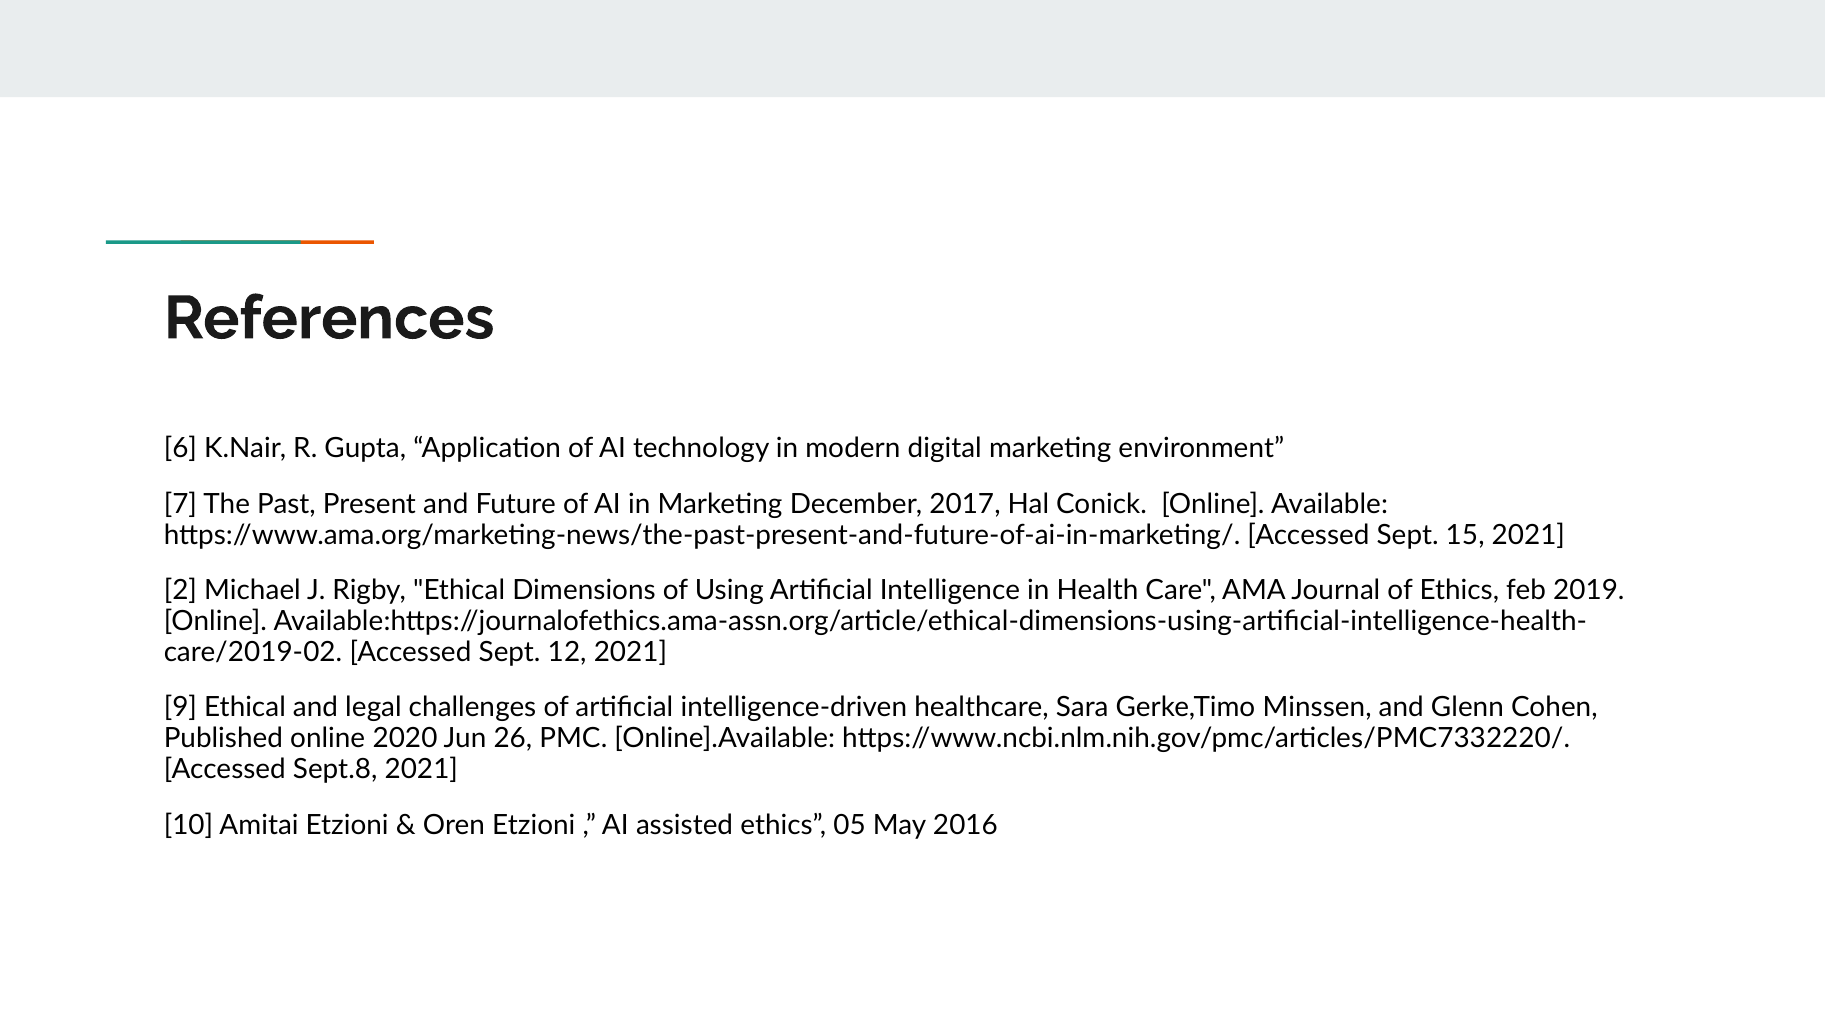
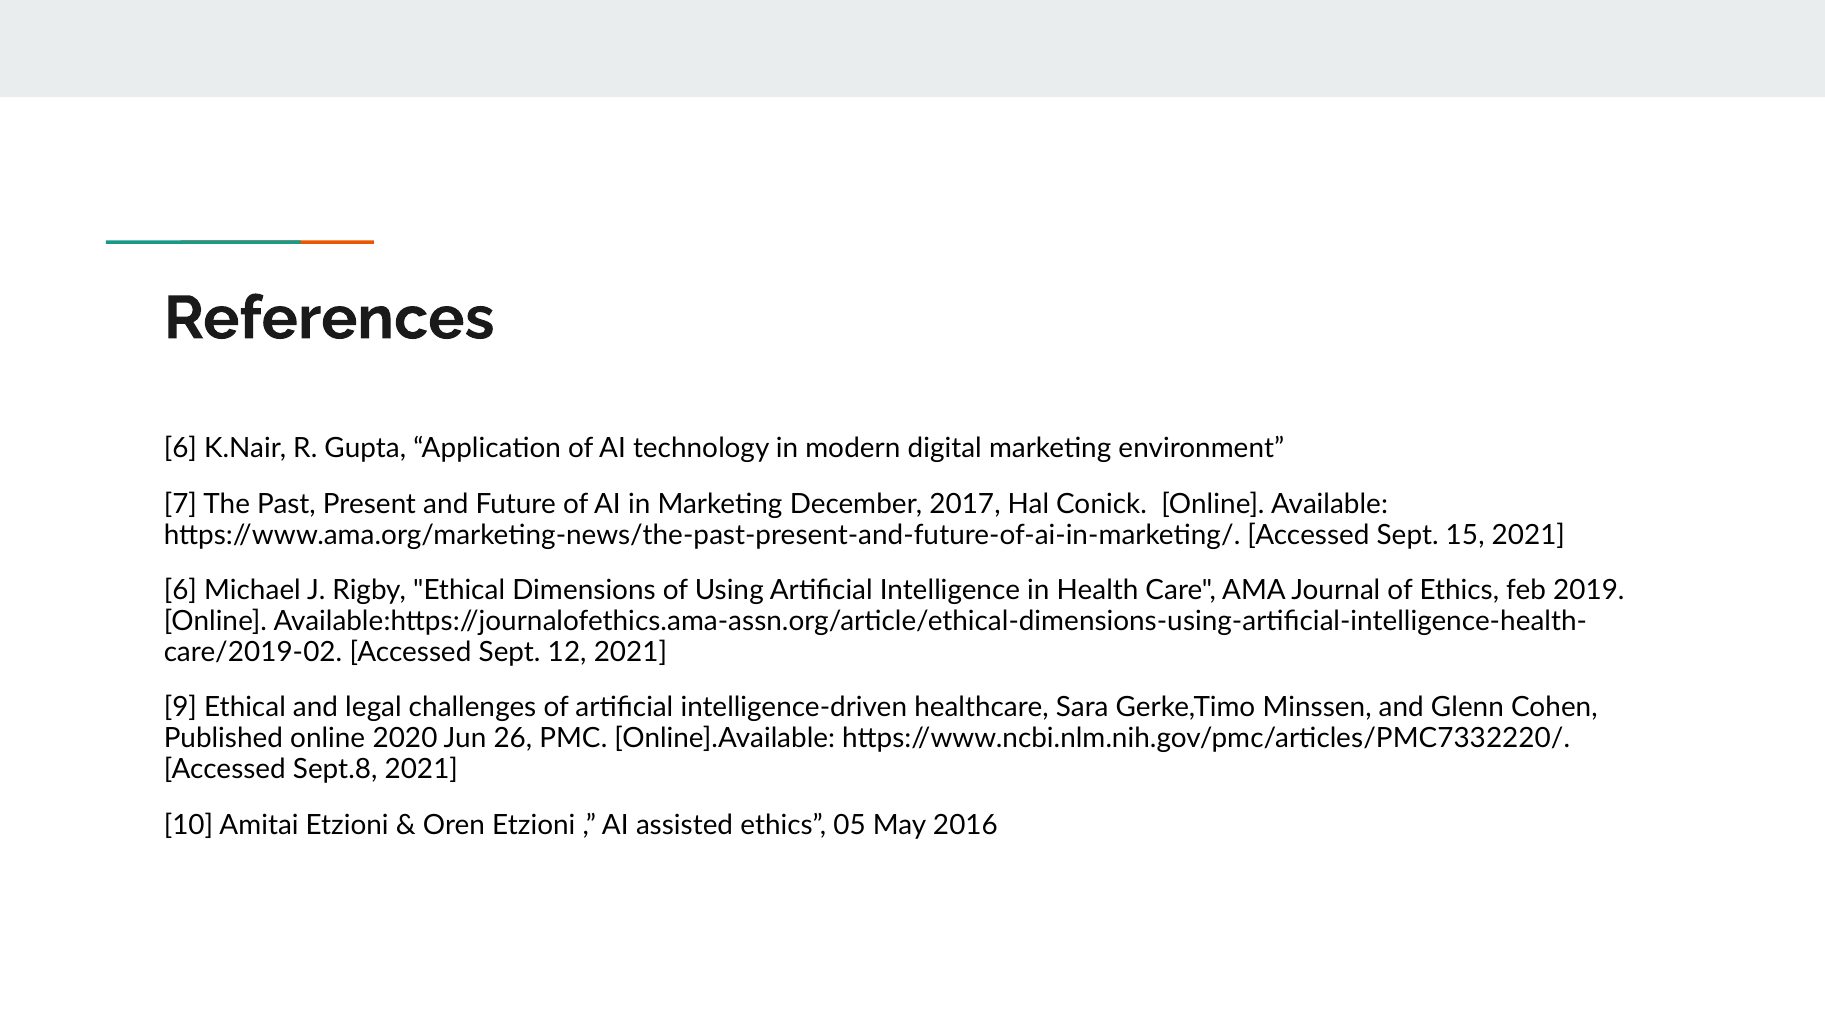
2 at (180, 591): 2 -> 6
